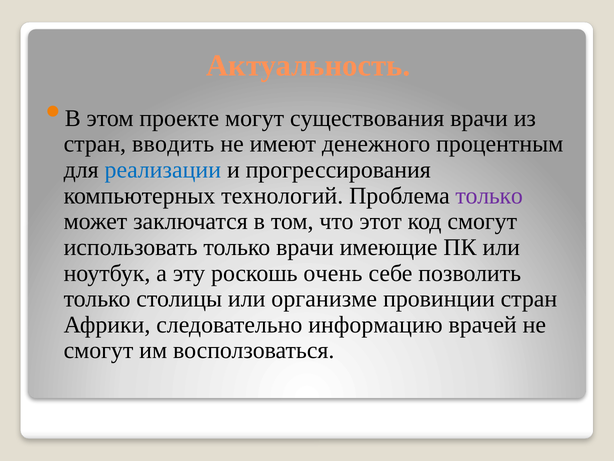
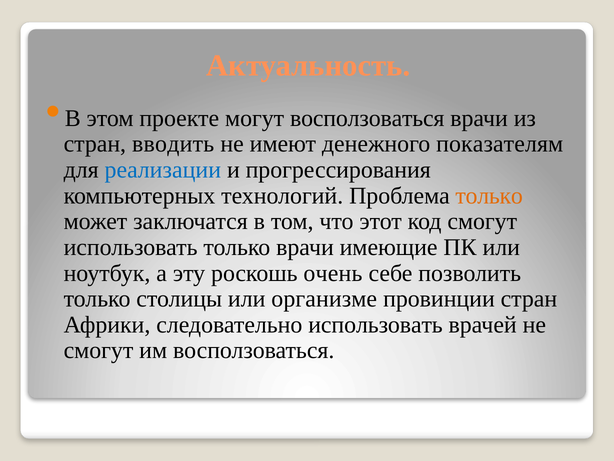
могут существования: существования -> восползоваться
процентным: процентным -> показателям
только at (489, 195) colour: purple -> orange
следовательно информацию: информацию -> использовать
